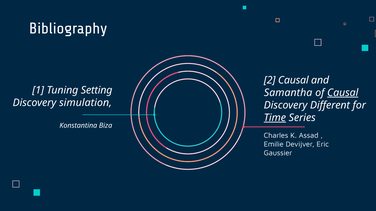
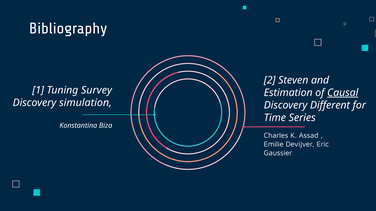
2 Causal: Causal -> Steven
Setting: Setting -> Survey
Samantha: Samantha -> Estimation
Time underline: present -> none
